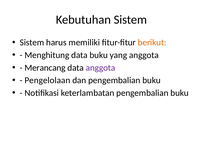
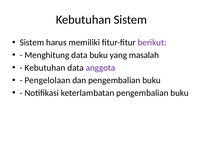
berikut colour: orange -> purple
yang anggota: anggota -> masalah
Merancang at (45, 68): Merancang -> Kebutuhan
